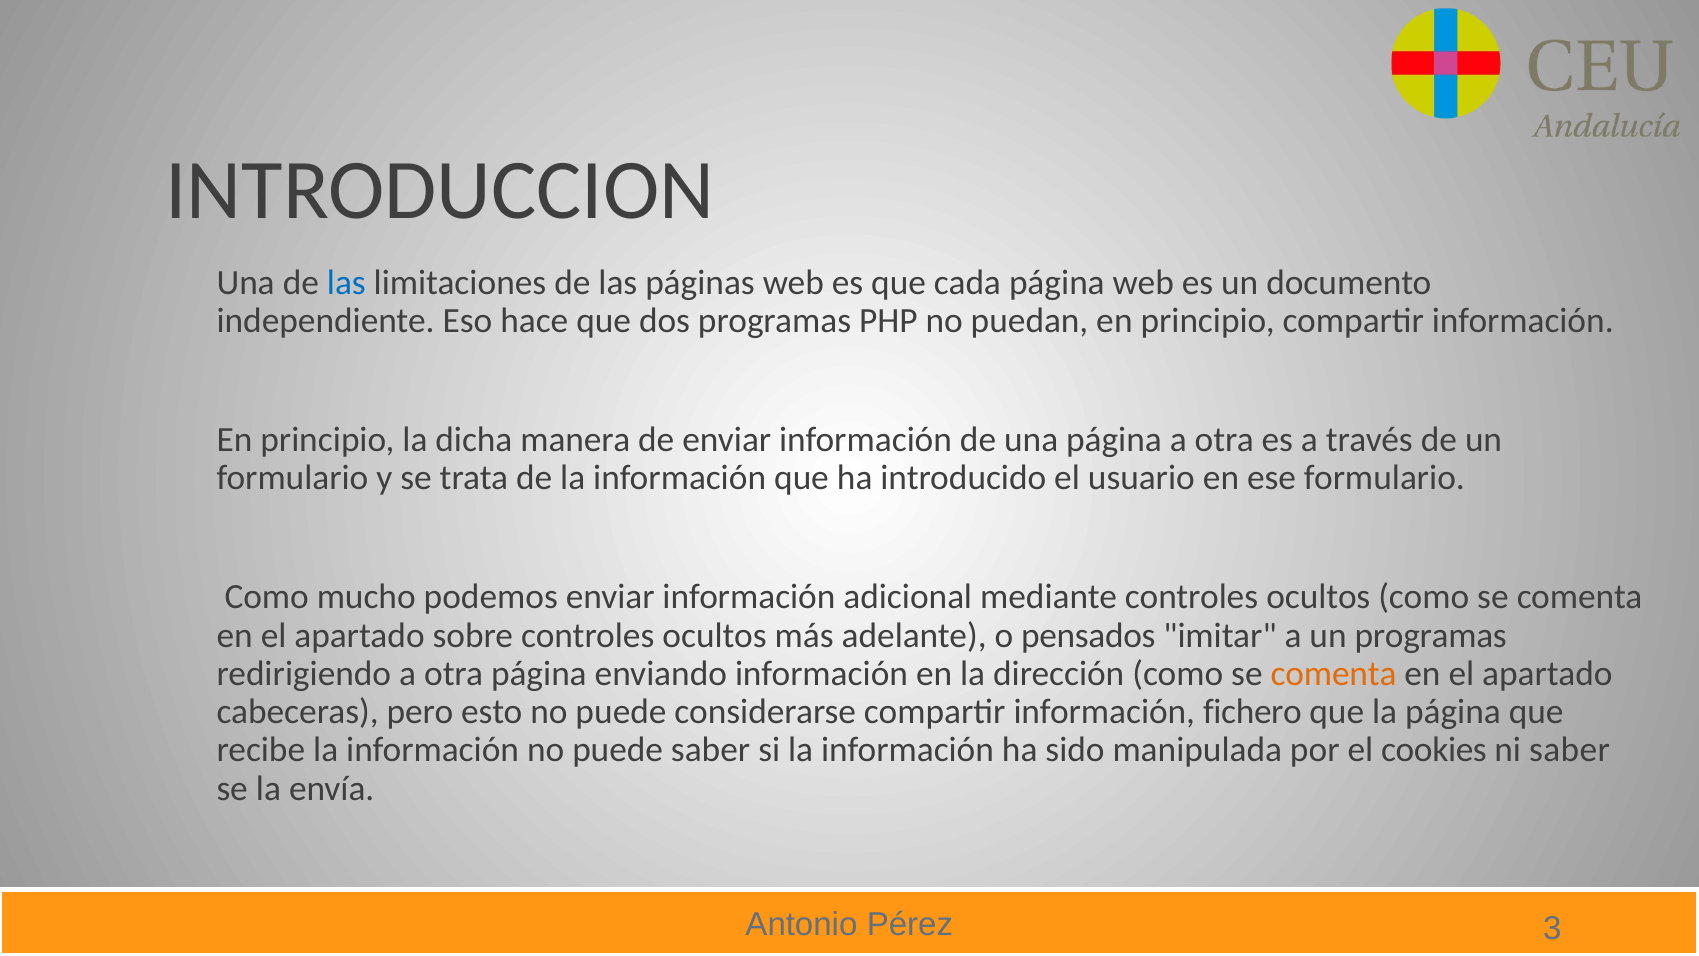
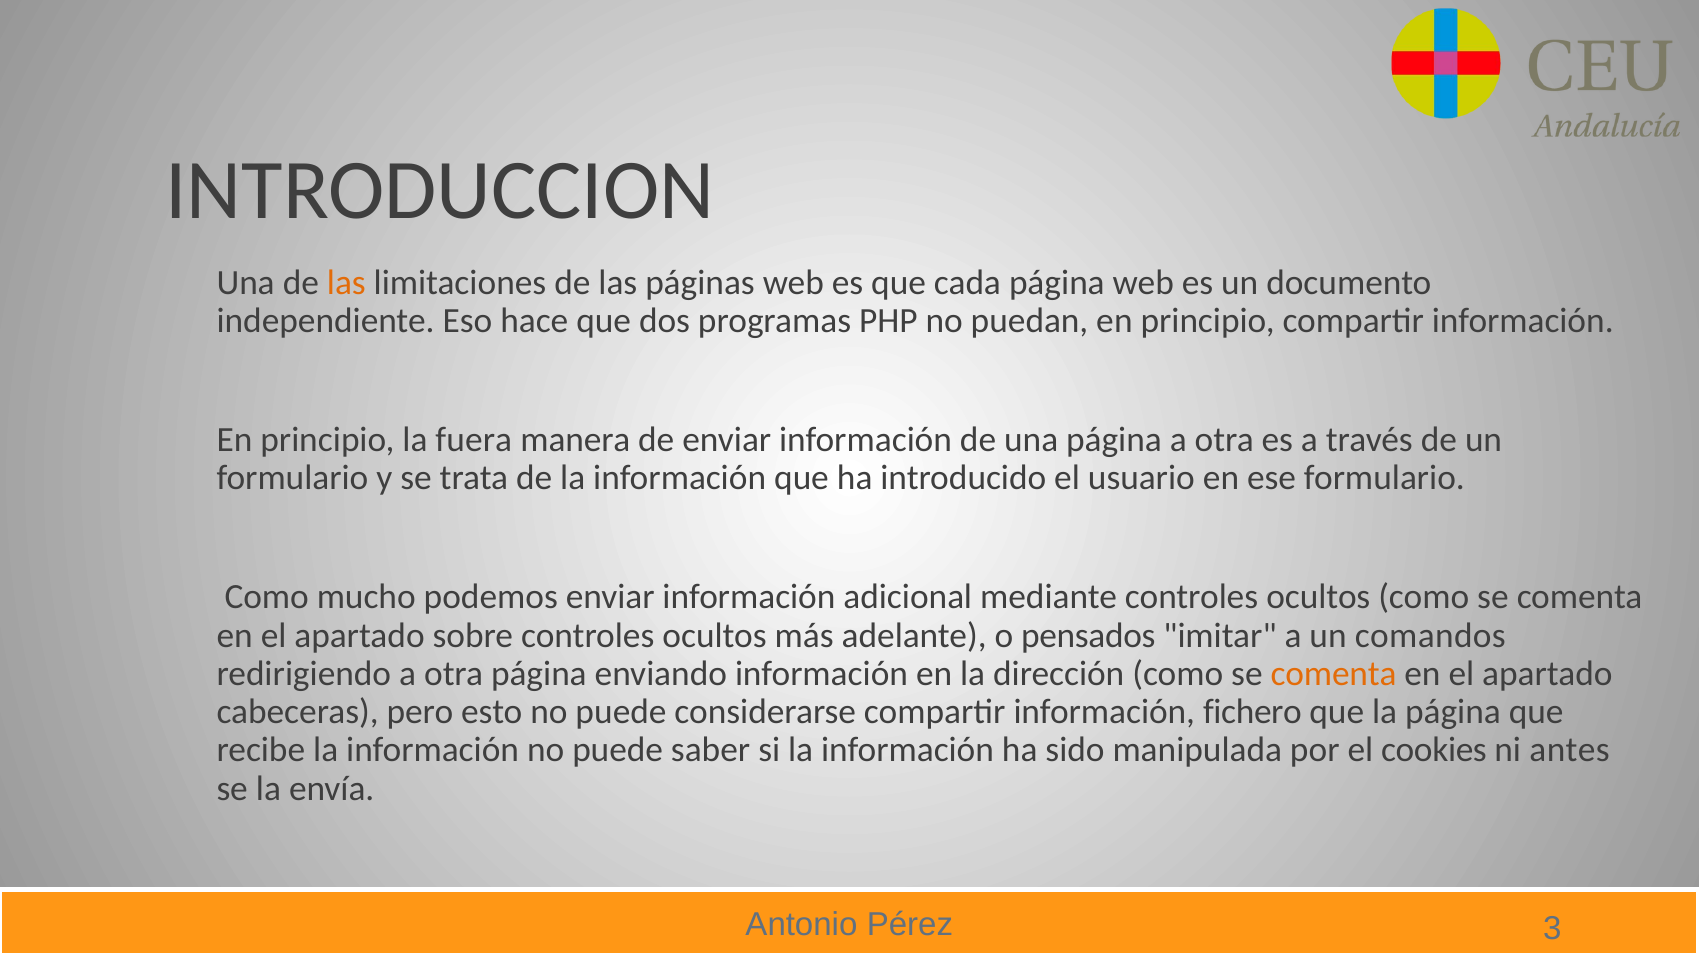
las at (346, 282) colour: blue -> orange
dicha: dicha -> fuera
un programas: programas -> comandos
ni saber: saber -> antes
